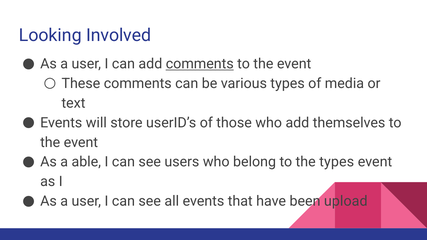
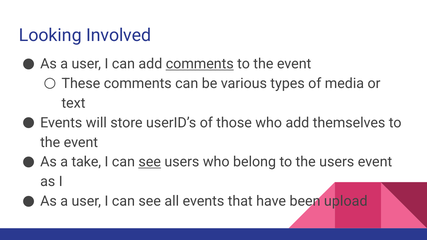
able: able -> take
see at (150, 162) underline: none -> present
the types: types -> users
